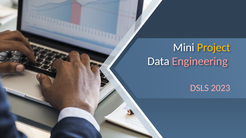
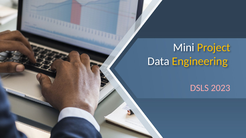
Engineering colour: pink -> yellow
